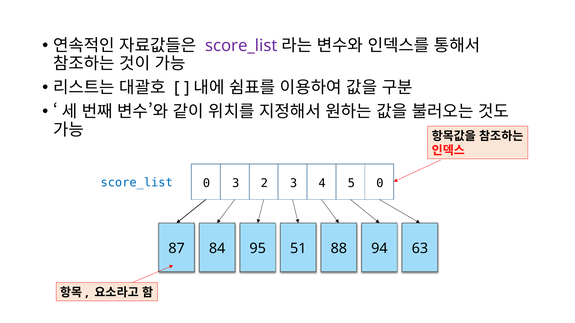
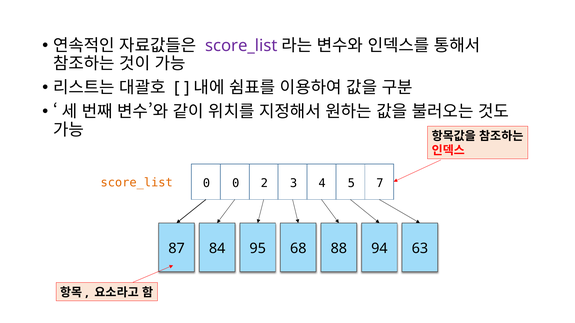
score_list at (137, 183) colour: blue -> orange
0 3: 3 -> 0
5 0: 0 -> 7
51: 51 -> 68
